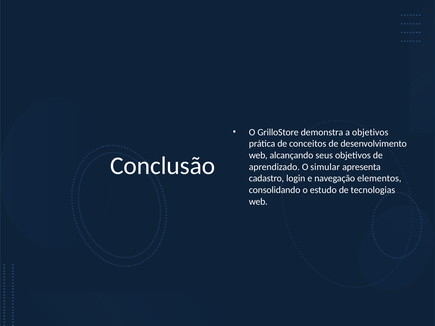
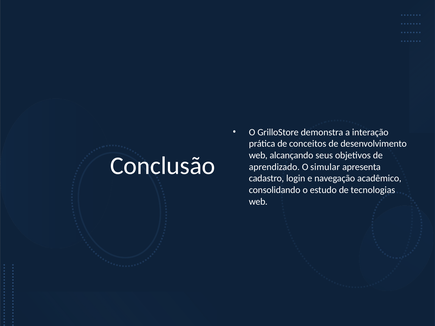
a objetivos: objetivos -> interação
elementos: elementos -> acadêmico
